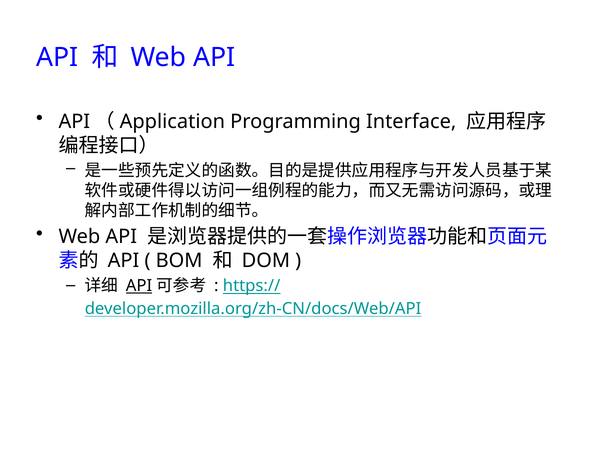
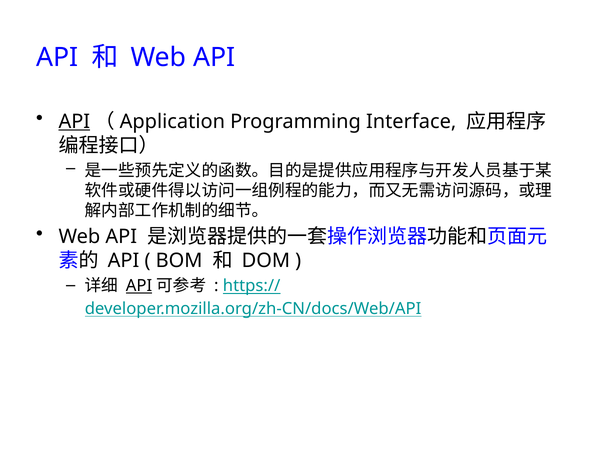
API at (74, 121) underline: none -> present
